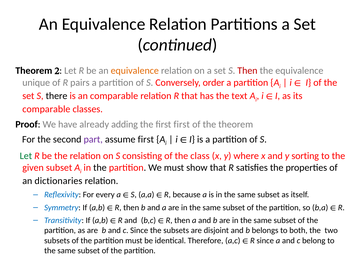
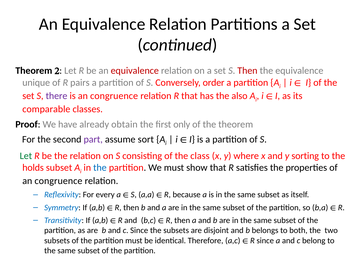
equivalence at (135, 71) colour: orange -> red
there colour: black -> purple
is an comparable: comparable -> congruence
text: text -> also
adding: adding -> obtain
first first: first -> only
assume first: first -> sort
given: given -> holds
the at (100, 167) colour: black -> blue
dictionaries at (58, 180): dictionaries -> congruence
